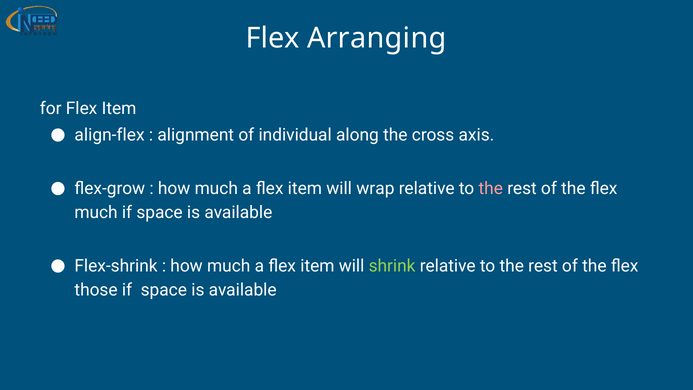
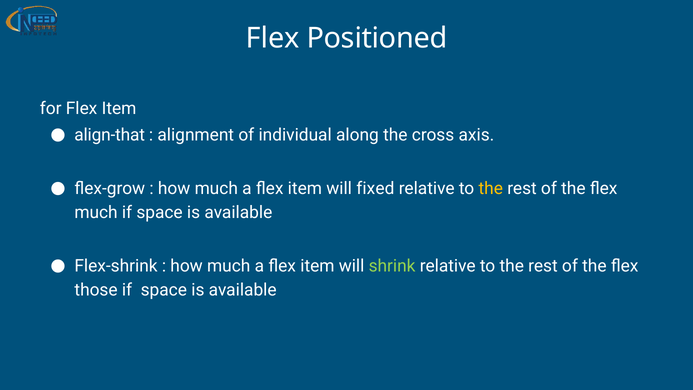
Arranging: Arranging -> Positioned
align-flex: align-flex -> align-that
wrap: wrap -> fixed
the at (491, 189) colour: pink -> yellow
